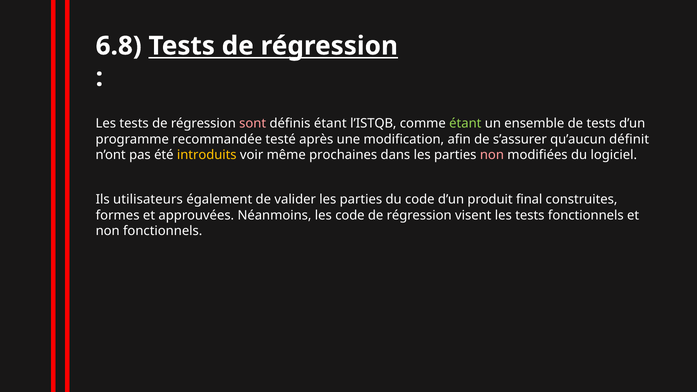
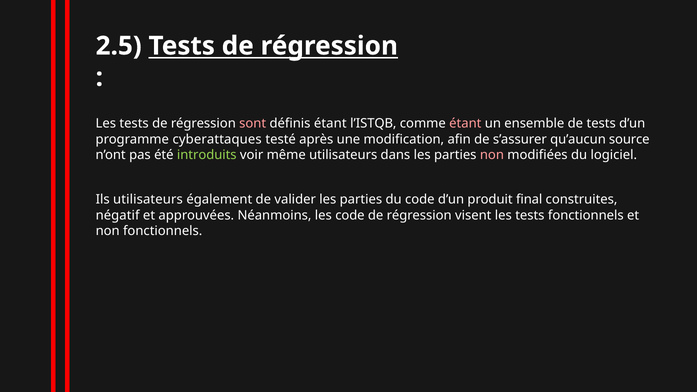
6.8: 6.8 -> 2.5
étant at (465, 124) colour: light green -> pink
recommandée: recommandée -> cyberattaques
définit: définit -> source
introduits colour: yellow -> light green
même prochaines: prochaines -> utilisateurs
formes: formes -> négatif
